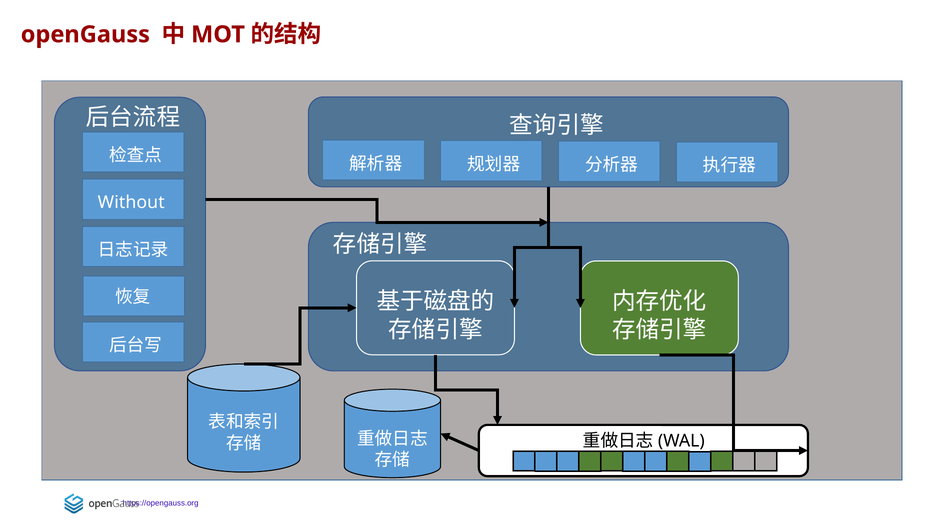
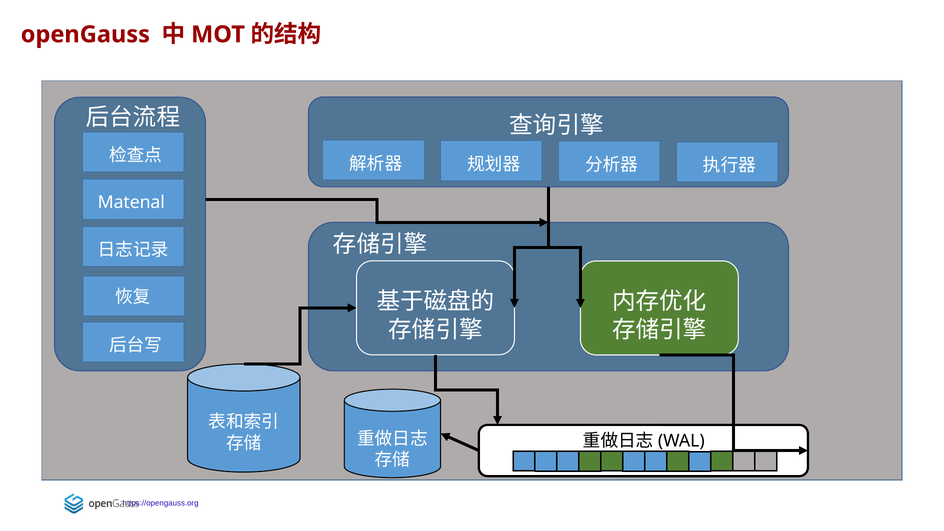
Without: Without -> Matenal
